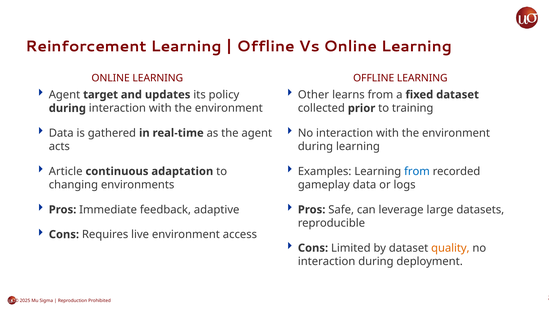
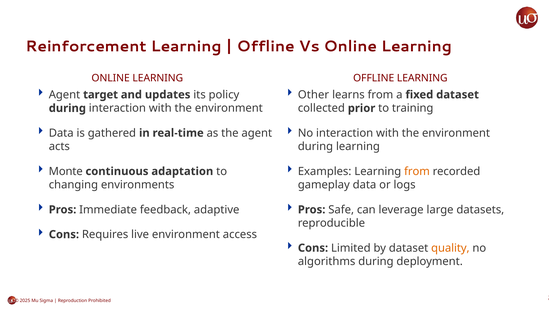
Article: Article -> Monte
from at (417, 171) colour: blue -> orange
interaction at (327, 261): interaction -> algorithms
